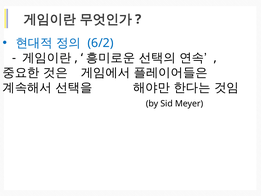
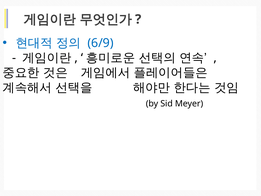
6/2: 6/2 -> 6/9
